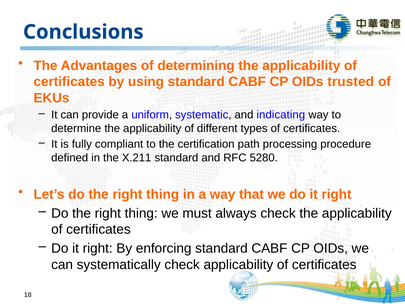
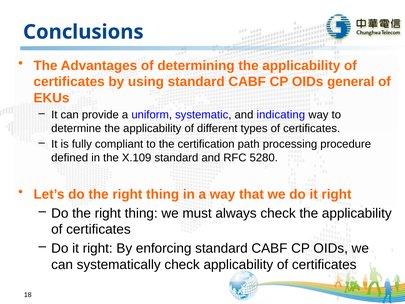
trusted: trusted -> general
X.211: X.211 -> X.109
